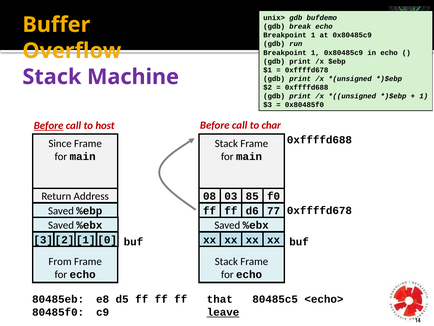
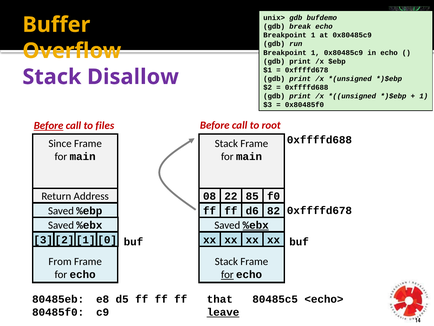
Machine: Machine -> Disallow
host: host -> files
char: char -> root
03: 03 -> 22
77: 77 -> 82
%ebx at (256, 225) underline: none -> present
for at (227, 274) underline: none -> present
